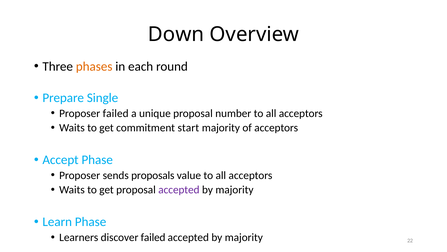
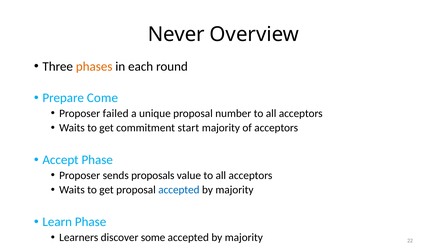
Down: Down -> Never
Single: Single -> Come
accepted at (179, 189) colour: purple -> blue
discover failed: failed -> some
